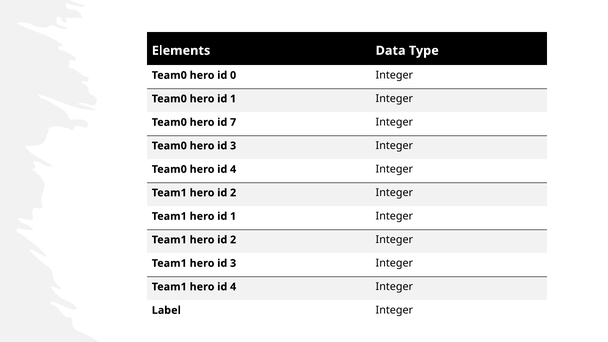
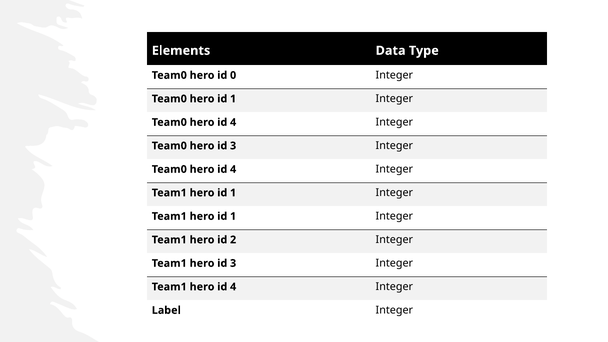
7 at (233, 122): 7 -> 4
2 at (233, 193): 2 -> 1
